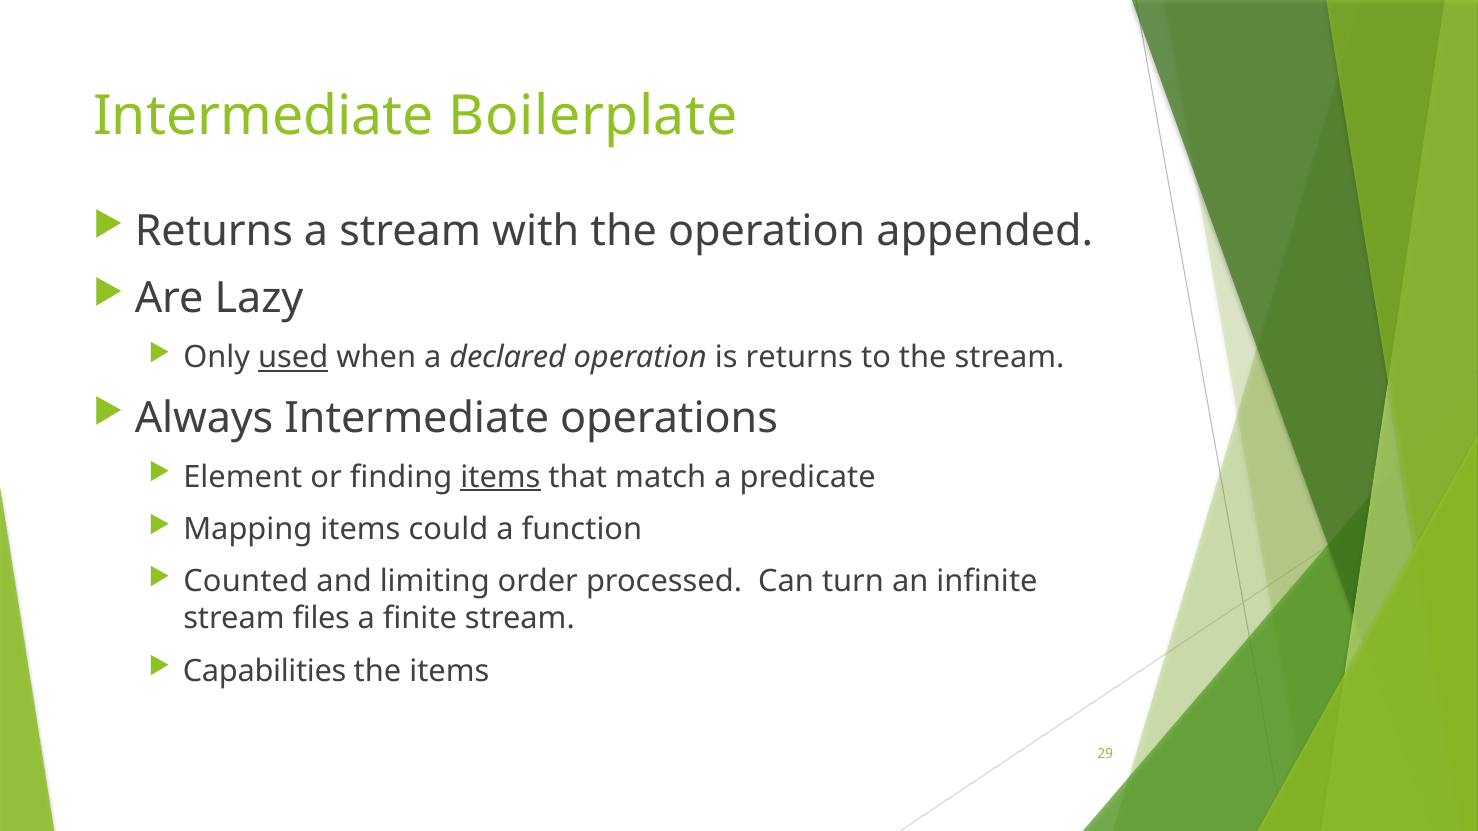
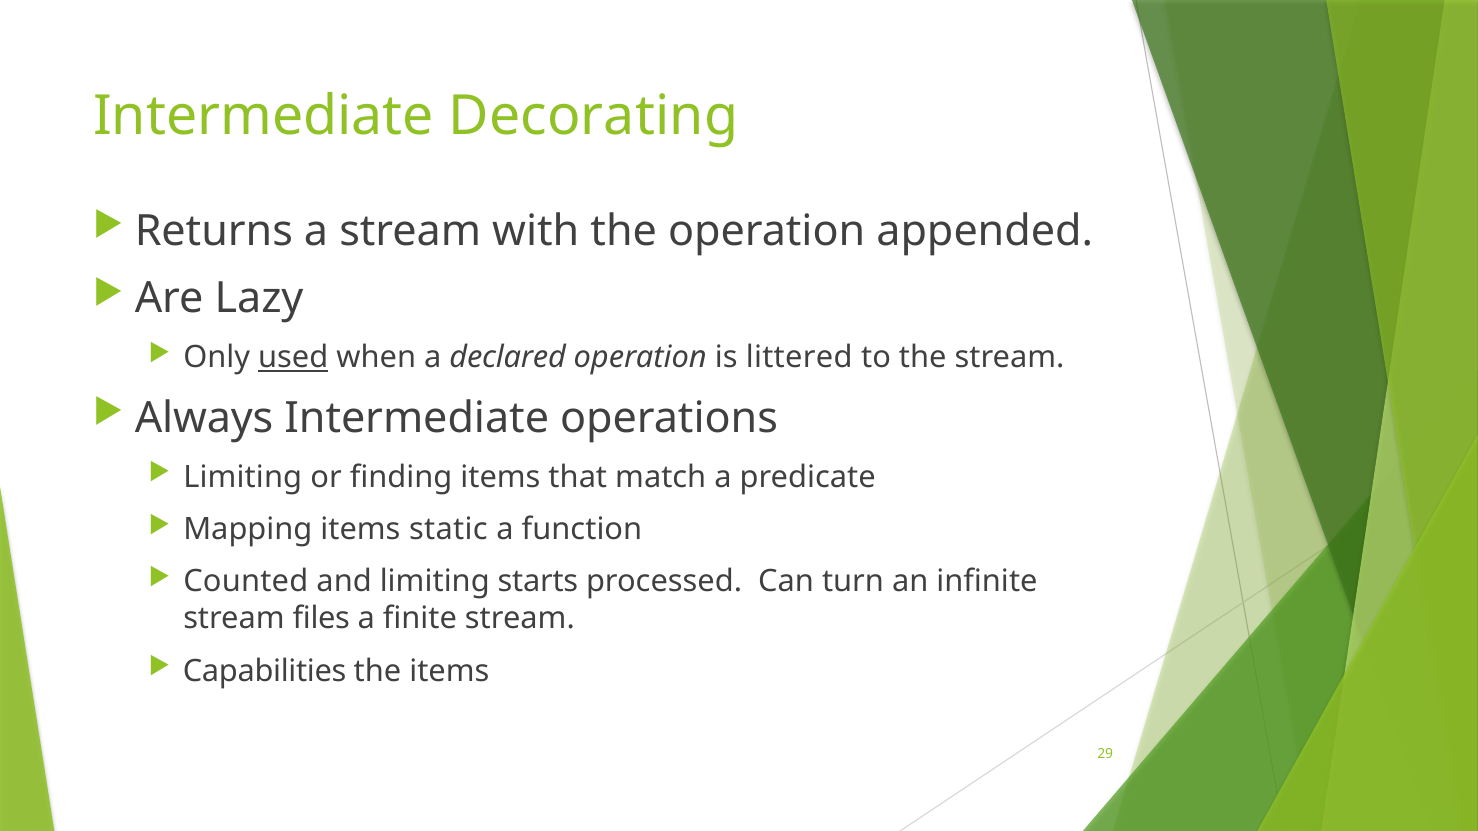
Boilerplate: Boilerplate -> Decorating
is returns: returns -> littered
Element at (243, 477): Element -> Limiting
items at (500, 477) underline: present -> none
could: could -> static
order: order -> starts
